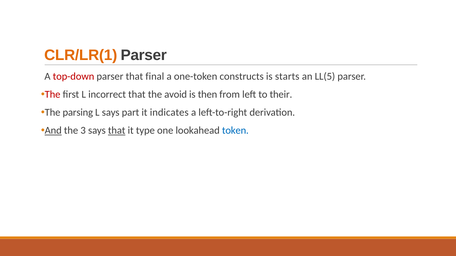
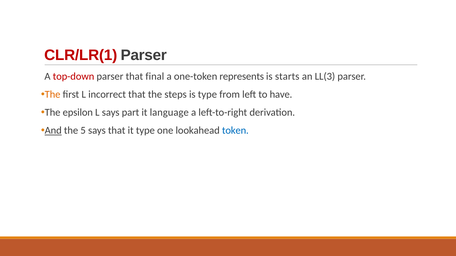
CLR/LR(1 colour: orange -> red
constructs: constructs -> represents
LL(5: LL(5 -> LL(3
The at (53, 95) colour: red -> orange
avoid: avoid -> steps
is then: then -> type
their: their -> have
parsing: parsing -> epsilon
indicates: indicates -> language
3: 3 -> 5
that at (117, 131) underline: present -> none
